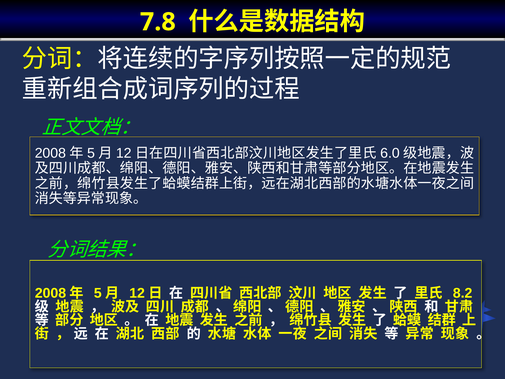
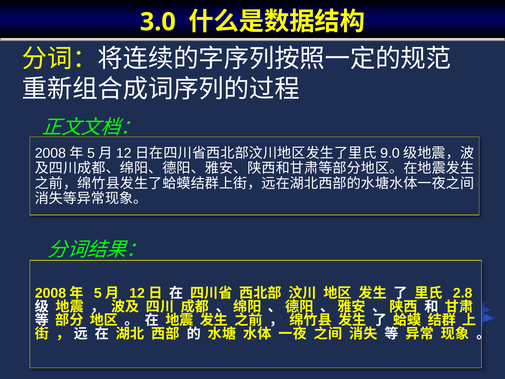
7.8: 7.8 -> 3.0
6.0: 6.0 -> 9.0
8.2: 8.2 -> 2.8
